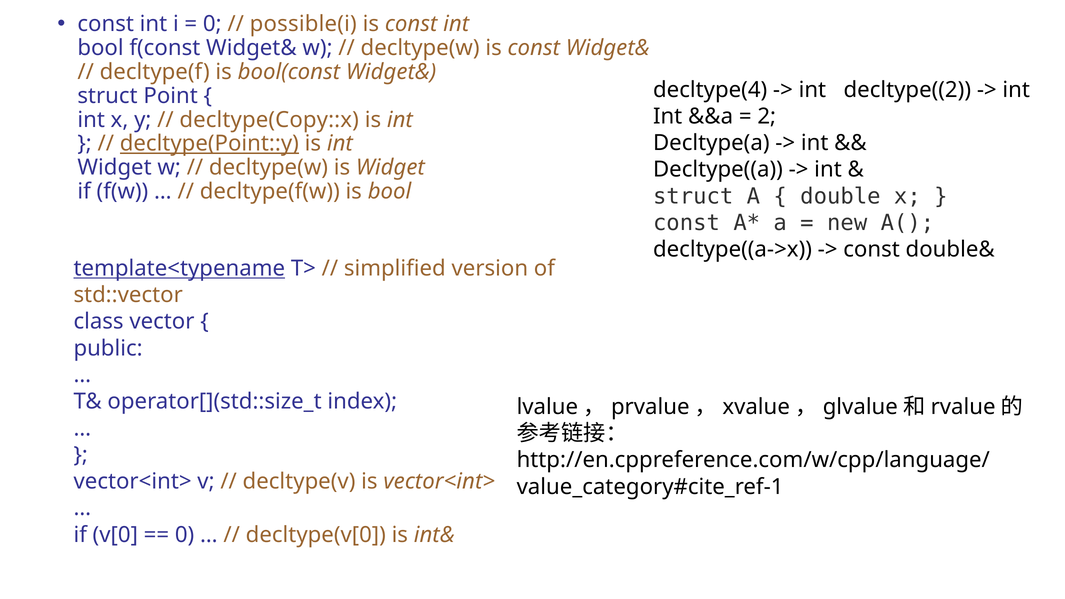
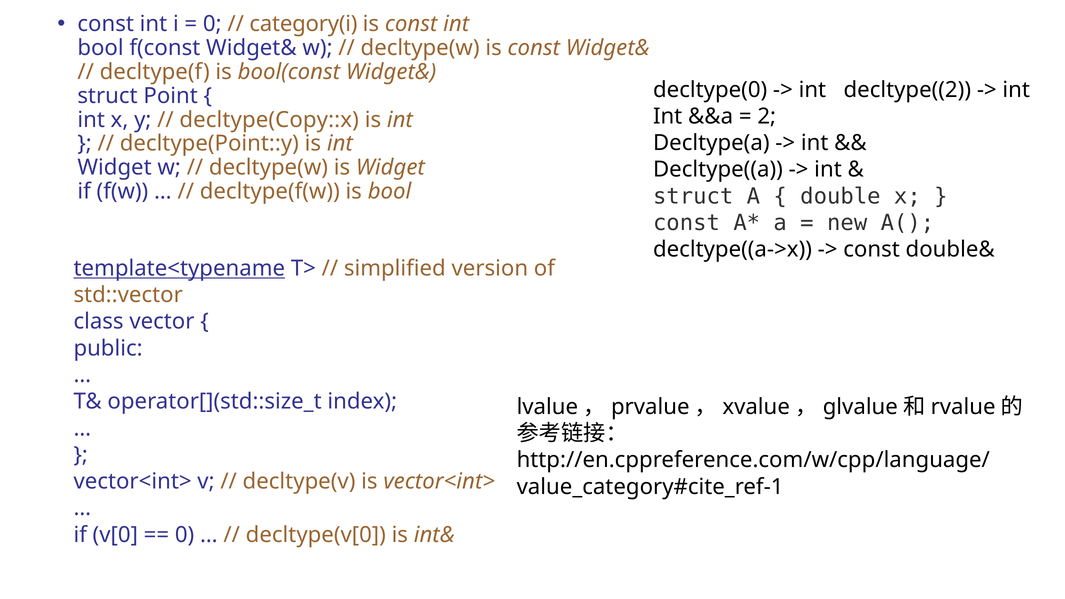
possible(i: possible(i -> category(i
decltype(4: decltype(4 -> decltype(0
decltype(Point::y underline: present -> none
